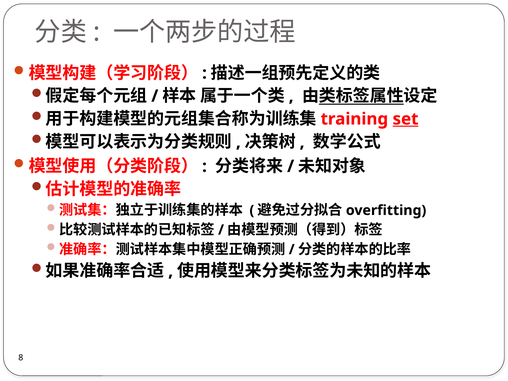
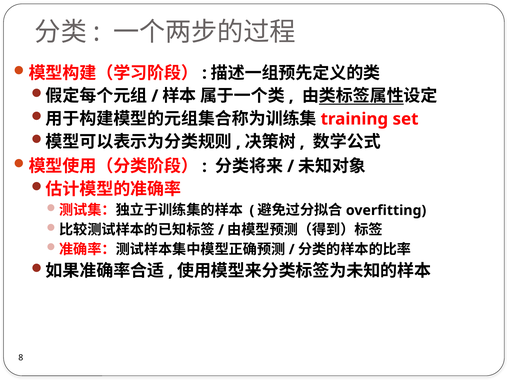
set underline: present -> none
